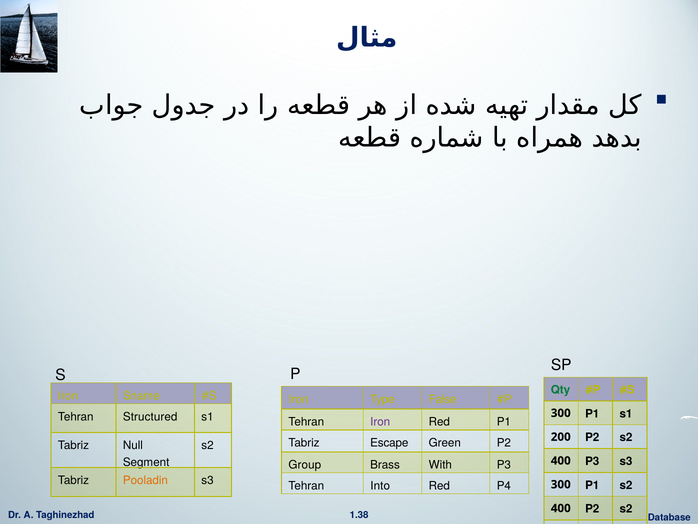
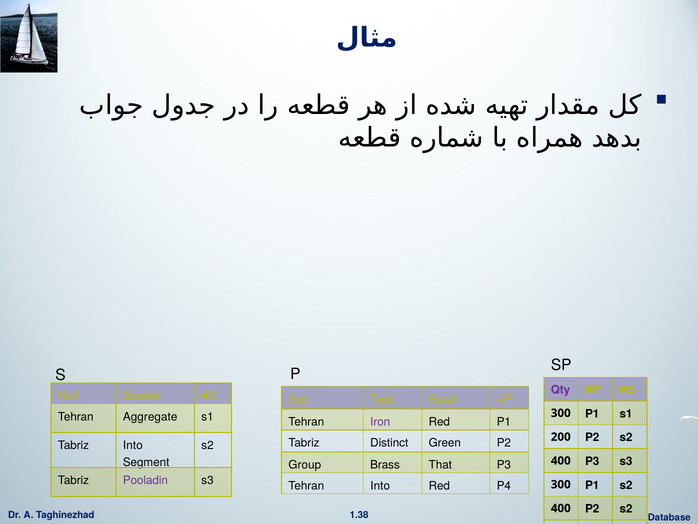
Qty colour: green -> purple
Iron at (68, 395): Iron -> Null
False: False -> Read
Structured: Structured -> Aggregate
Escape: Escape -> Distinct
Tabriz Null: Null -> Into
With: With -> That
Pooladin colour: orange -> purple
